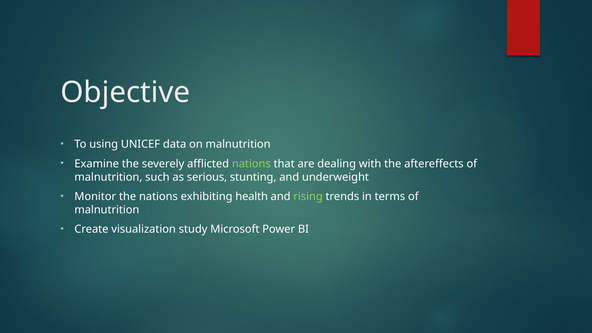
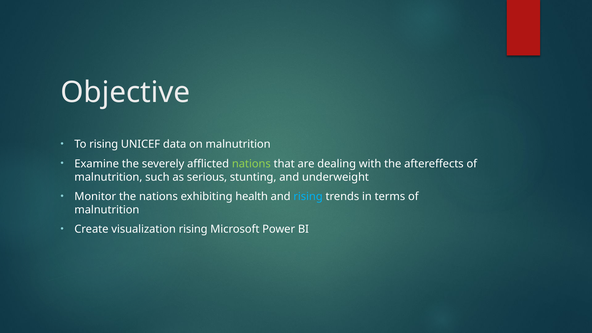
To using: using -> rising
rising at (308, 197) colour: light green -> light blue
visualization study: study -> rising
